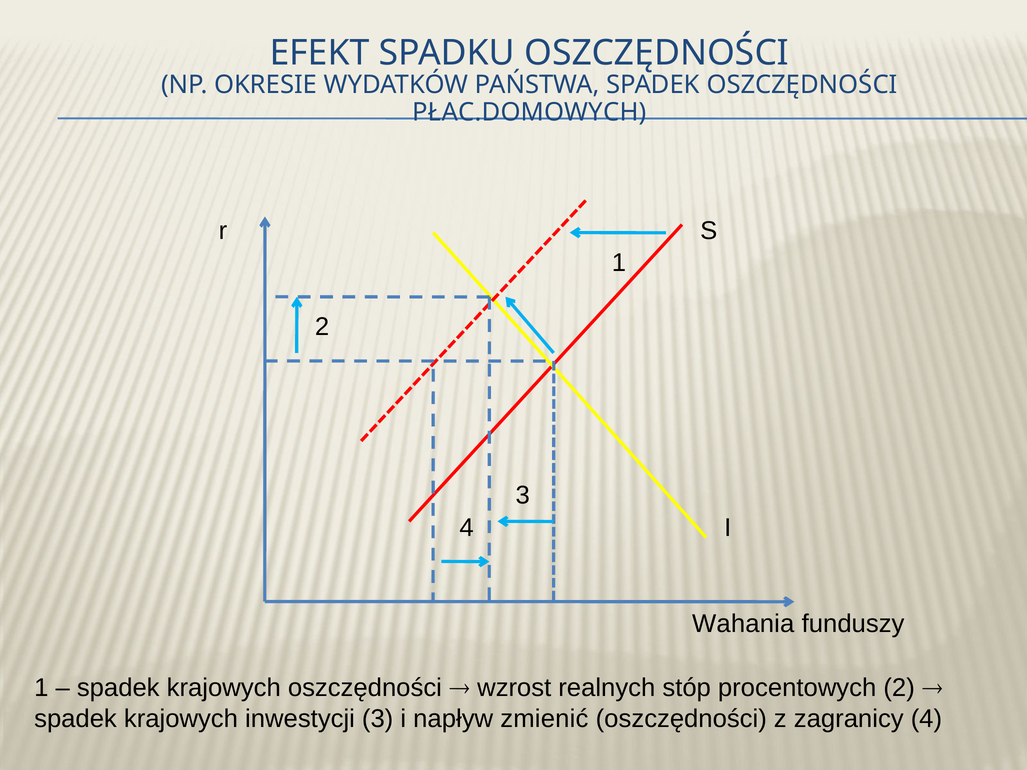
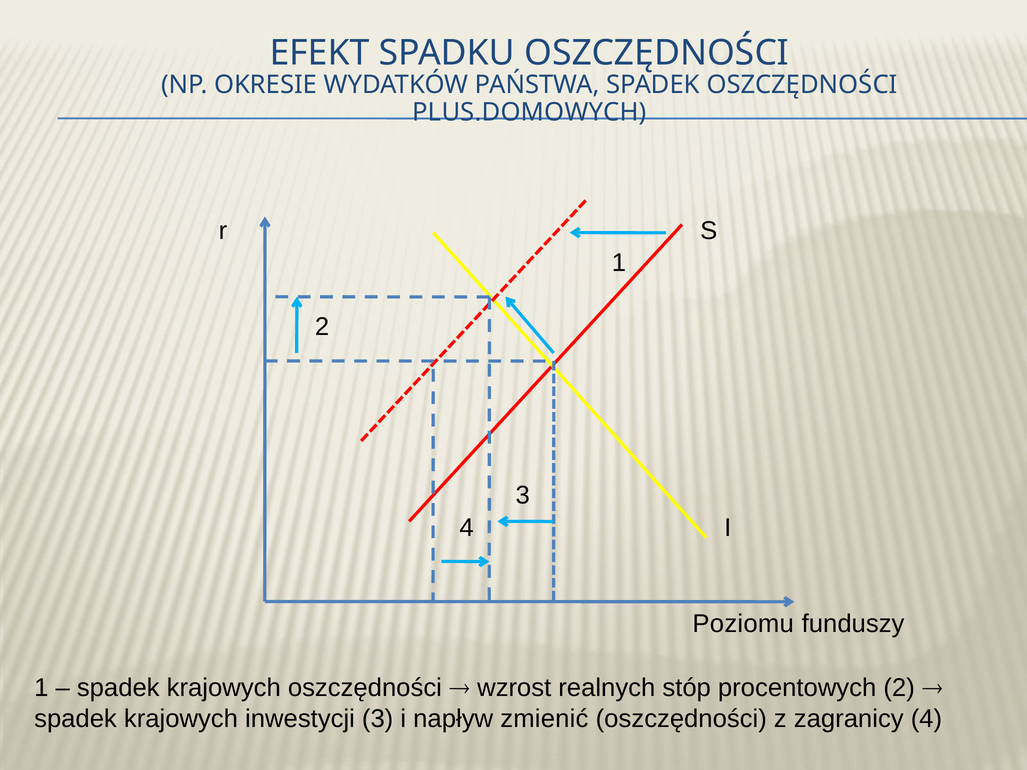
PŁAC.DOMOWYCH: PŁAC.DOMOWYCH -> PLUS.DOMOWYCH
Wahania: Wahania -> Poziomu
